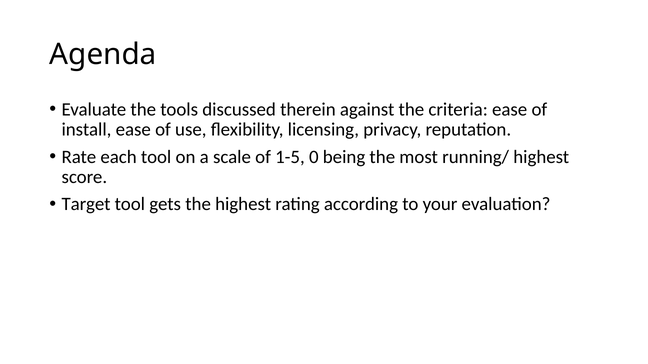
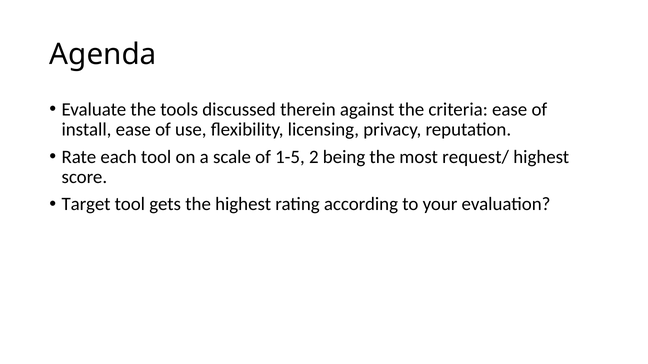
0: 0 -> 2
running/: running/ -> request/
